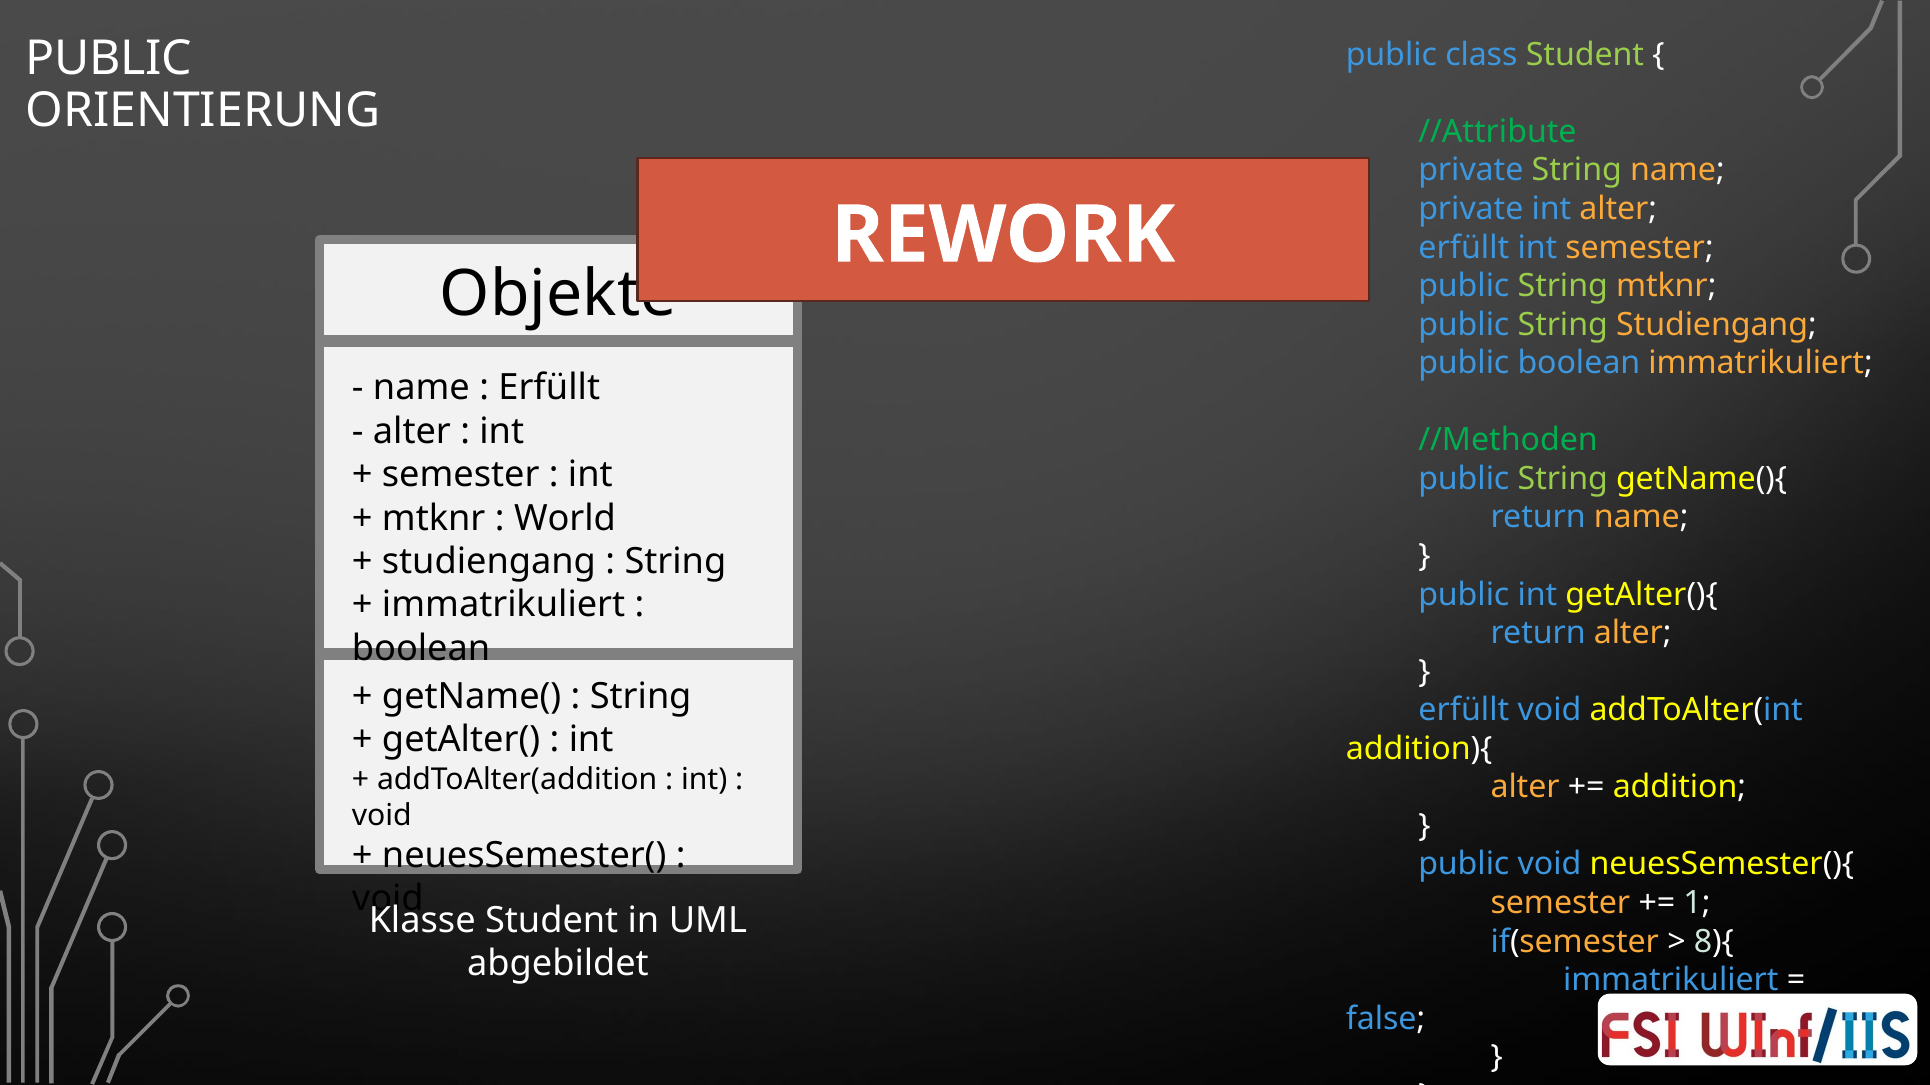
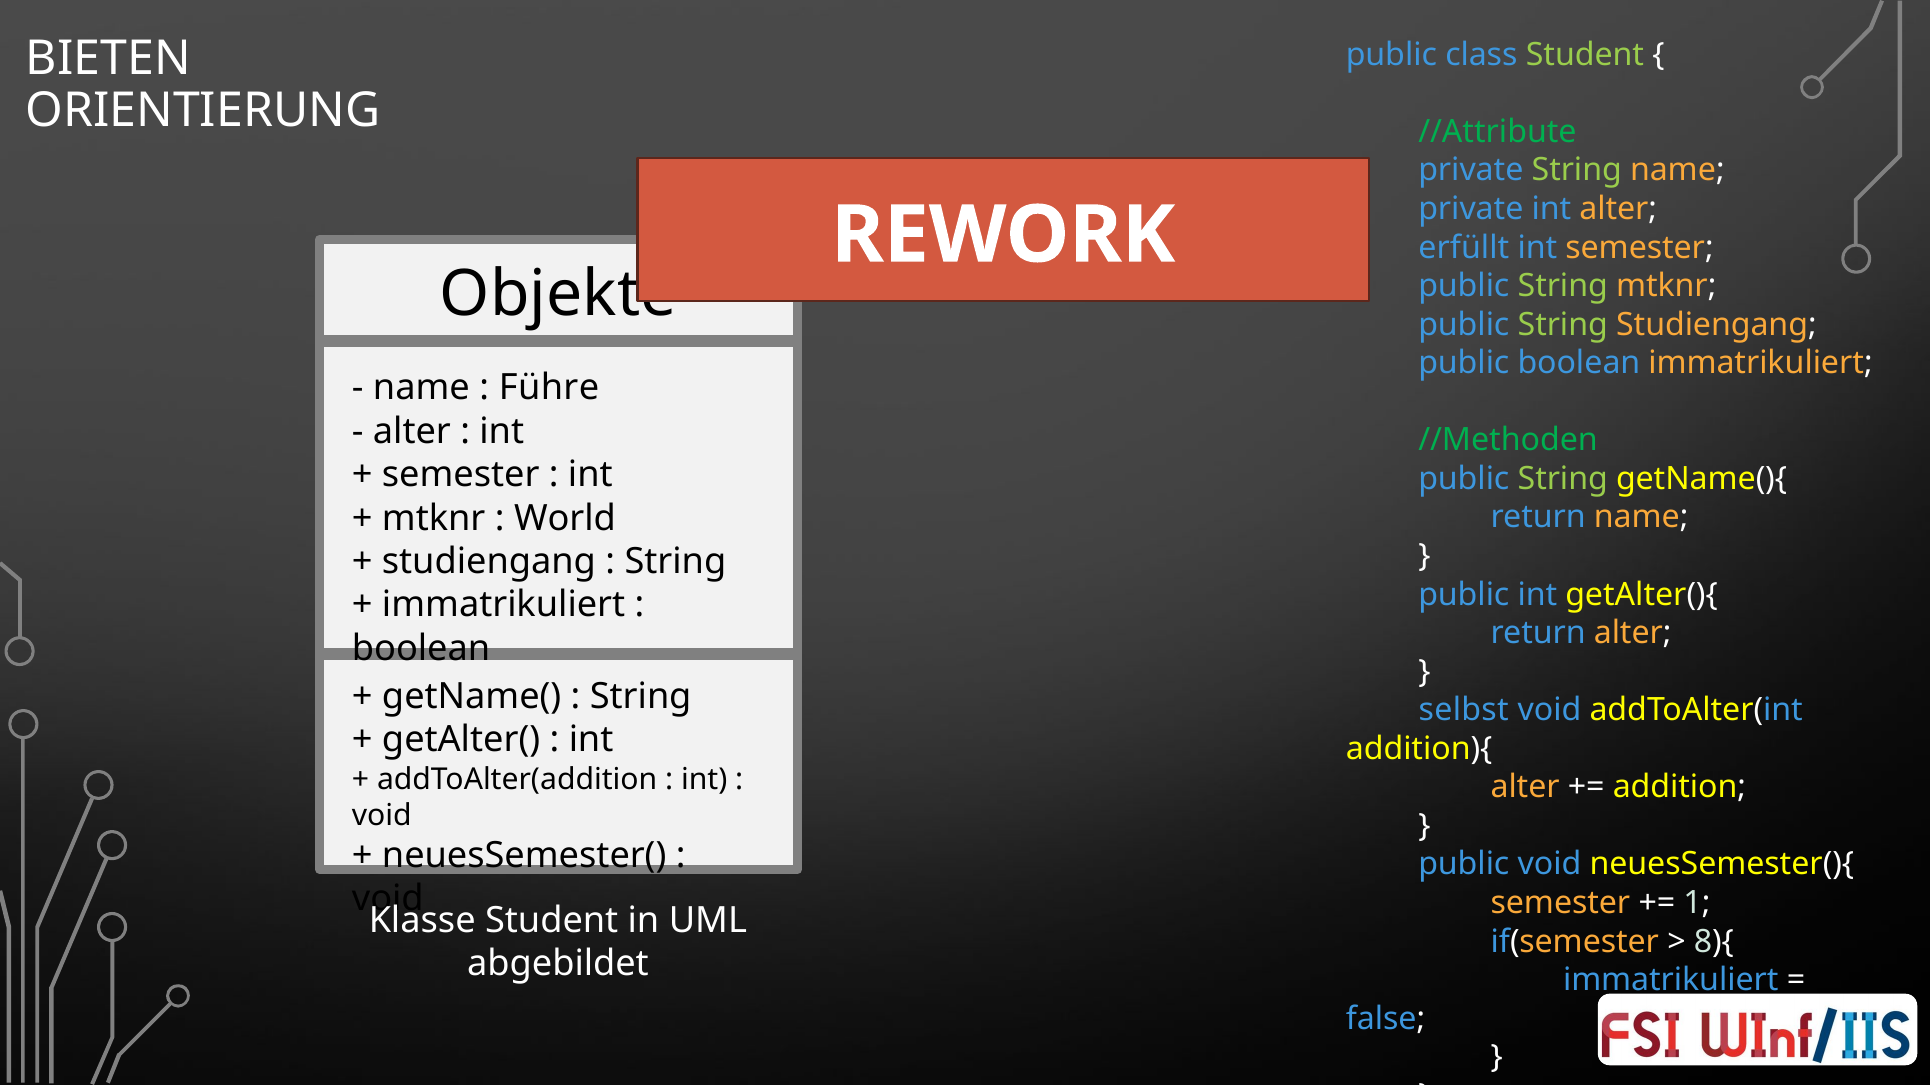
PUBLIC at (109, 59): PUBLIC -> BIETEN
Erfüllt at (549, 388): Erfüllt -> Führe
erfüllt at (1464, 711): erfüllt -> selbst
